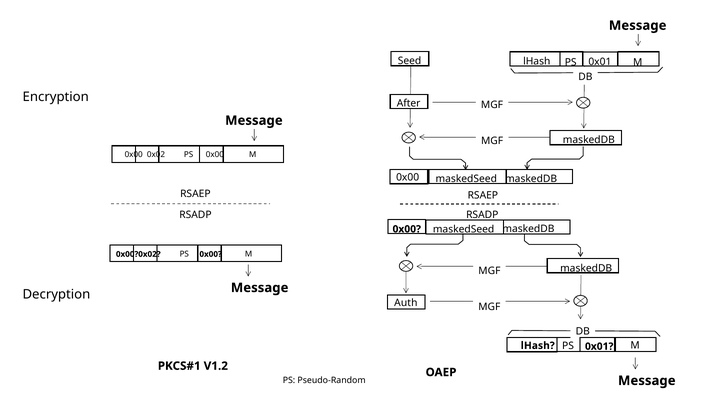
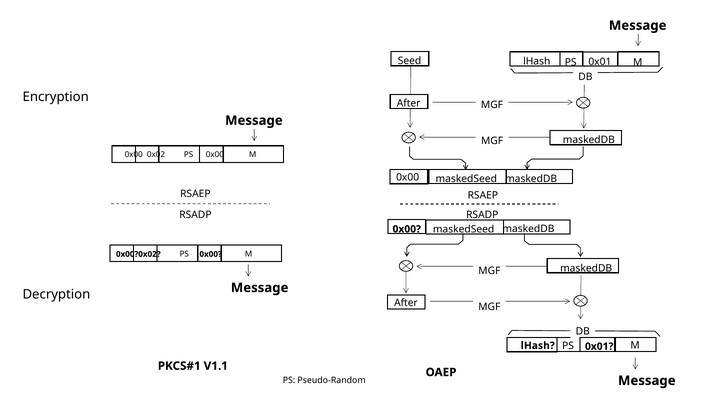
Auth at (406, 303): Auth -> After
V1.2: V1.2 -> V1.1
